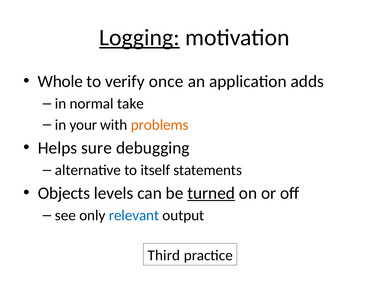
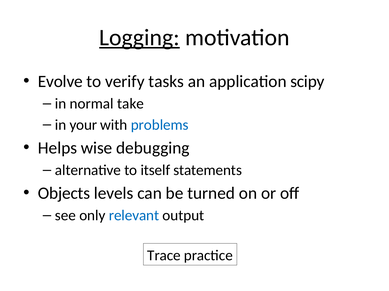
Whole: Whole -> Evolve
once: once -> tasks
adds: adds -> scipy
problems colour: orange -> blue
sure: sure -> wise
turned underline: present -> none
Third: Third -> Trace
